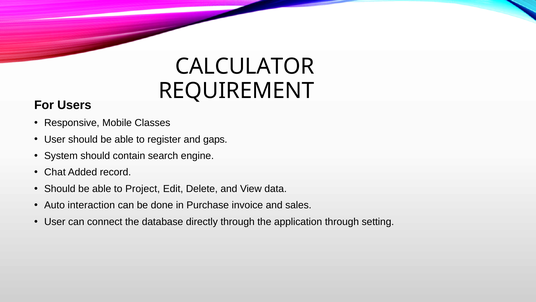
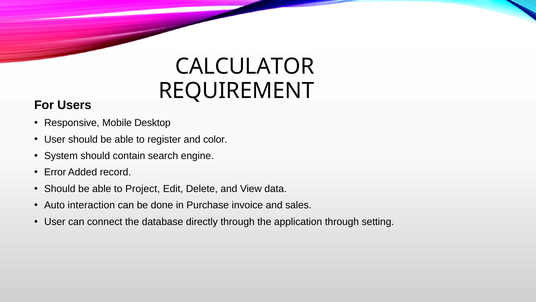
Classes: Classes -> Desktop
gaps: gaps -> color
Chat: Chat -> Error
